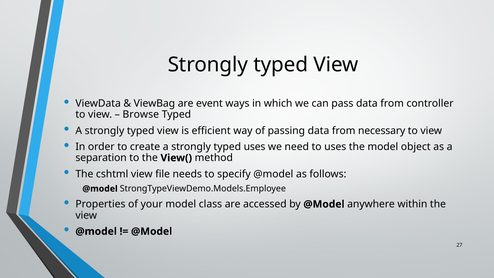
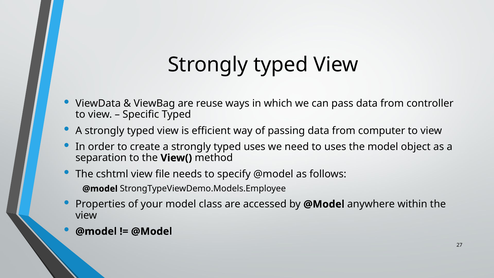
event: event -> reuse
Browse: Browse -> Specific
necessary: necessary -> computer
